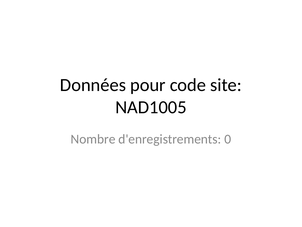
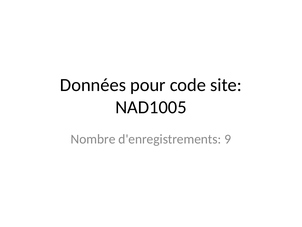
0: 0 -> 9
